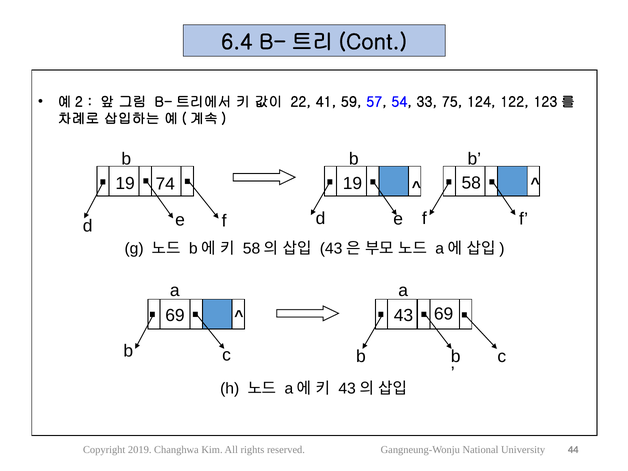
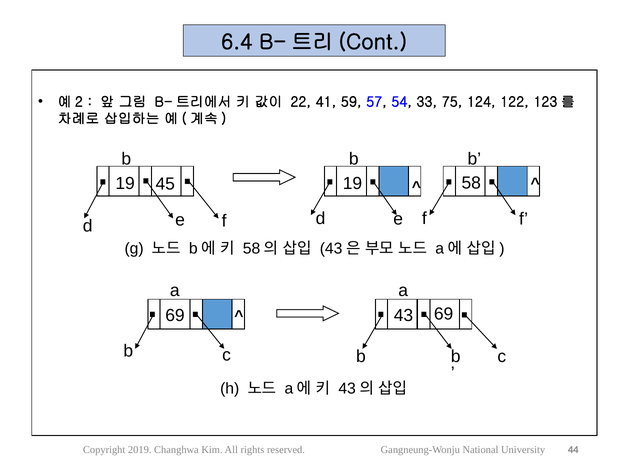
74: 74 -> 45
